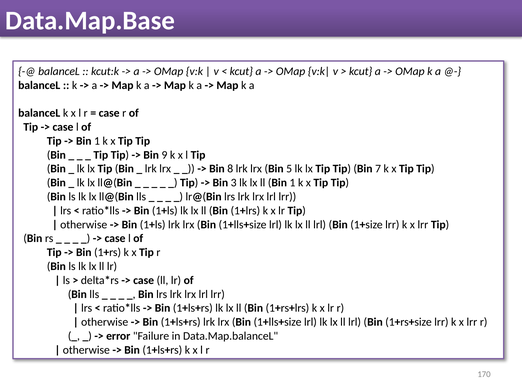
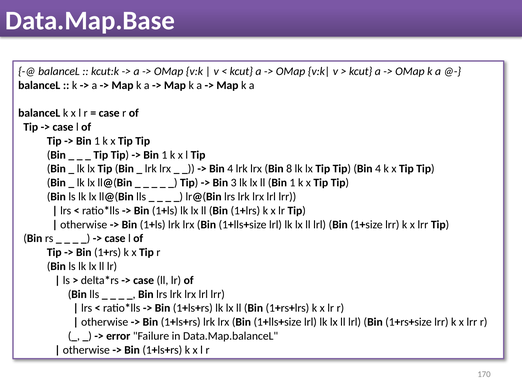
9 at (164, 155): 9 -> 1
8 at (230, 169): 8 -> 4
5: 5 -> 8
Tip Bin 7: 7 -> 4
